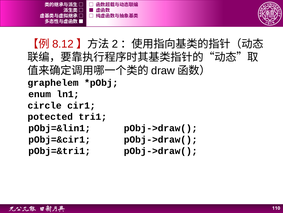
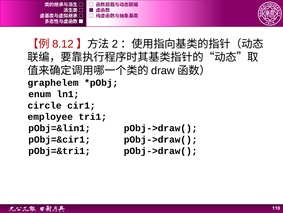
potected: potected -> employee
